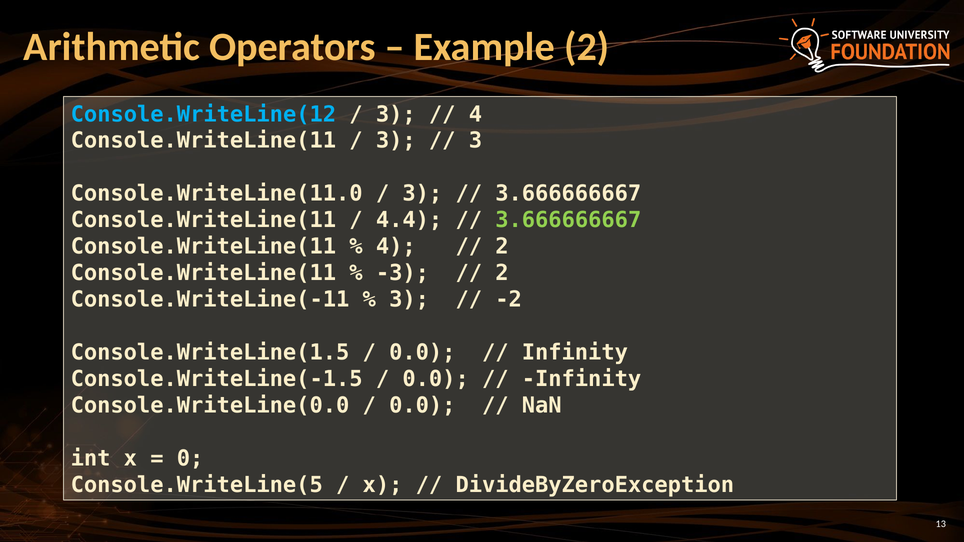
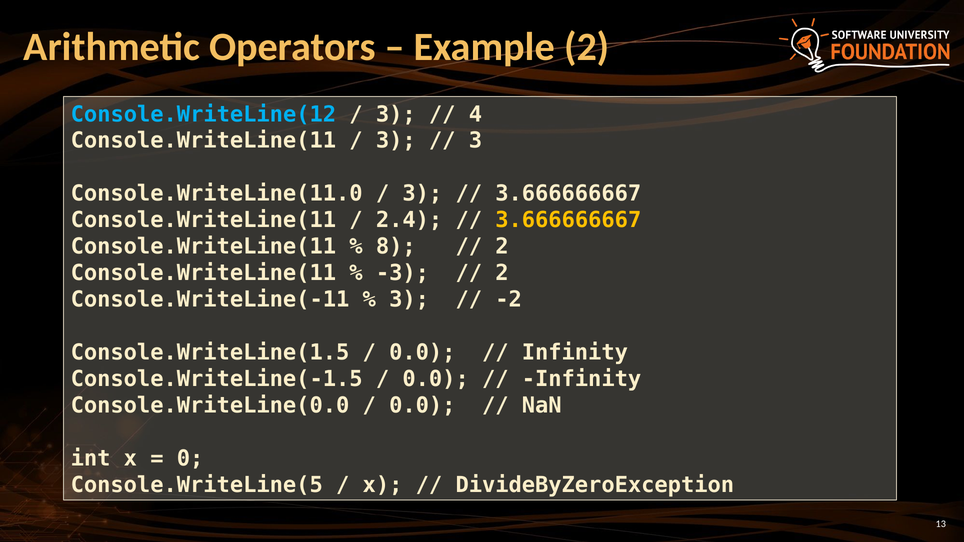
4.4: 4.4 -> 2.4
3.666666667 at (568, 220) colour: light green -> yellow
4 at (396, 247): 4 -> 8
